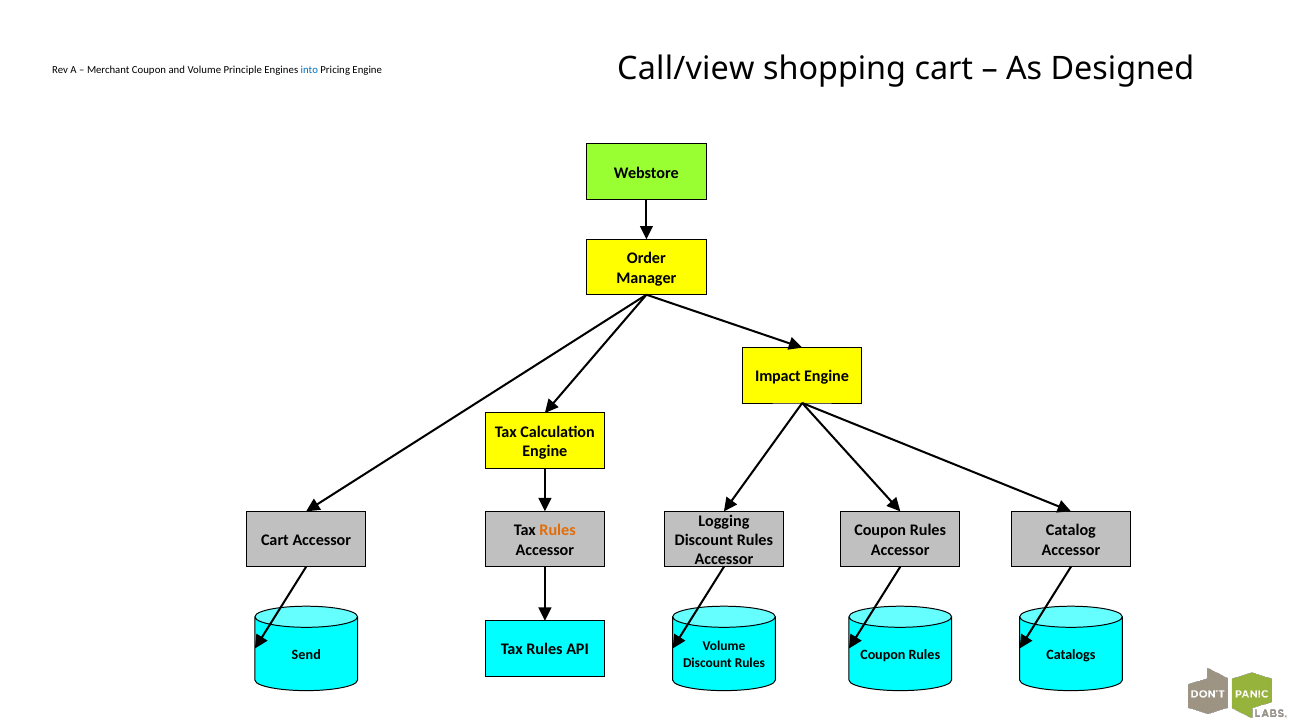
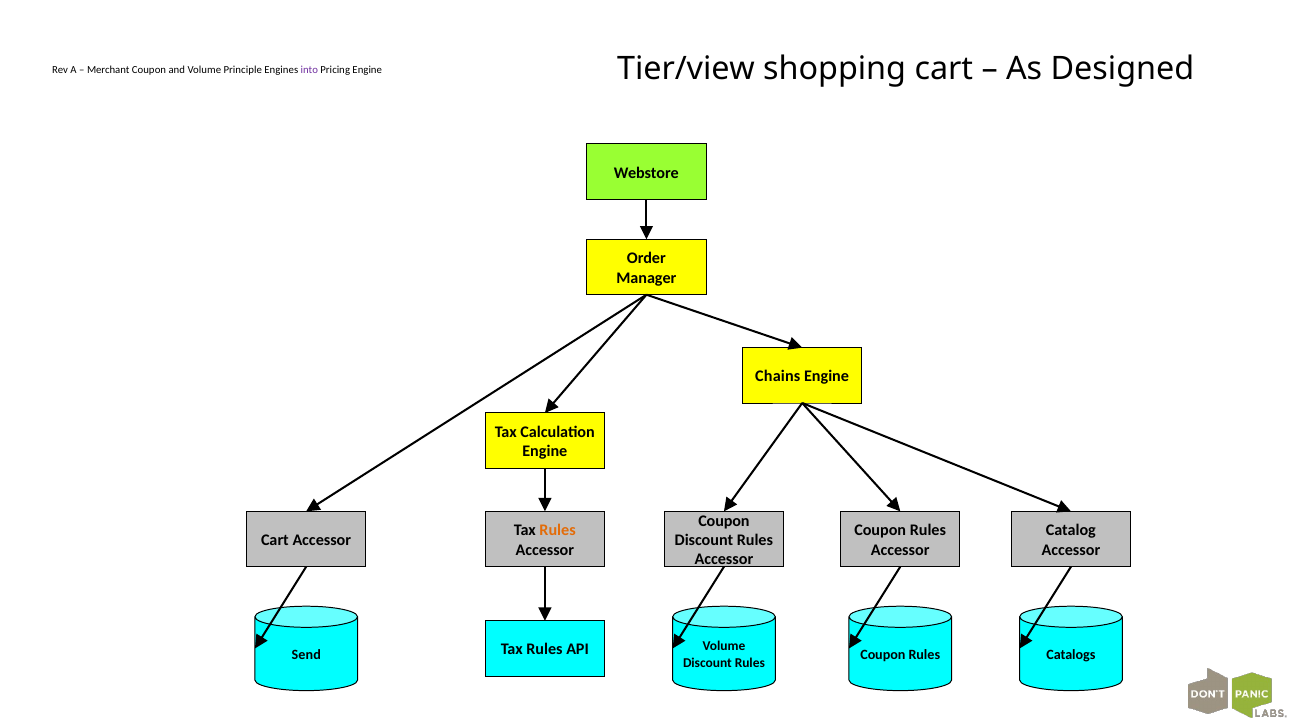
Call/view: Call/view -> Tier/view
into colour: blue -> purple
Impact: Impact -> Chains
Logging at (724, 521): Logging -> Coupon
